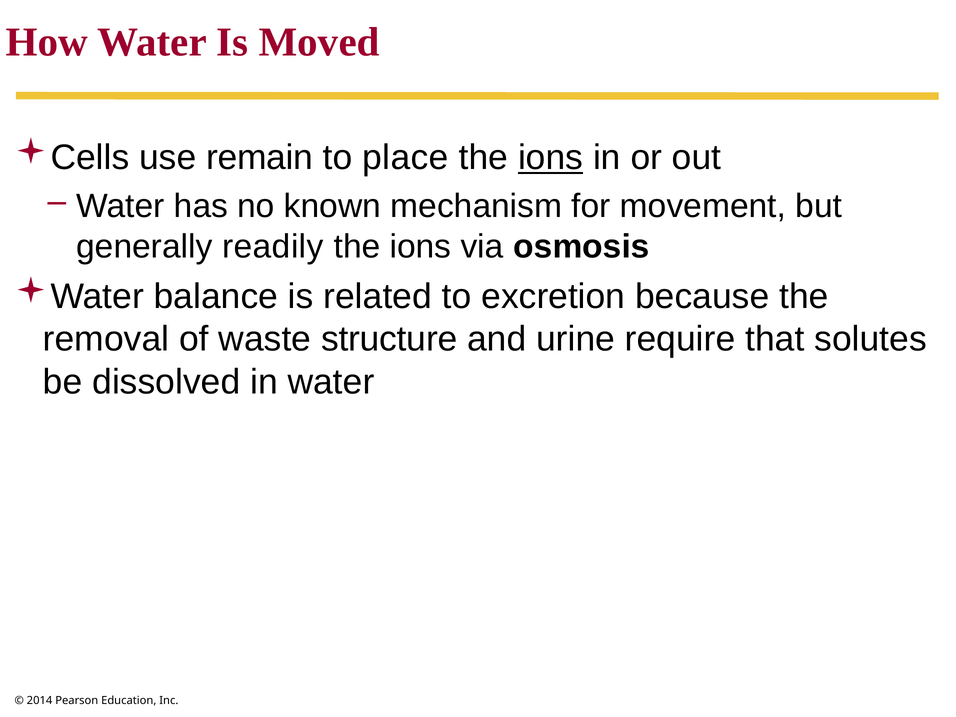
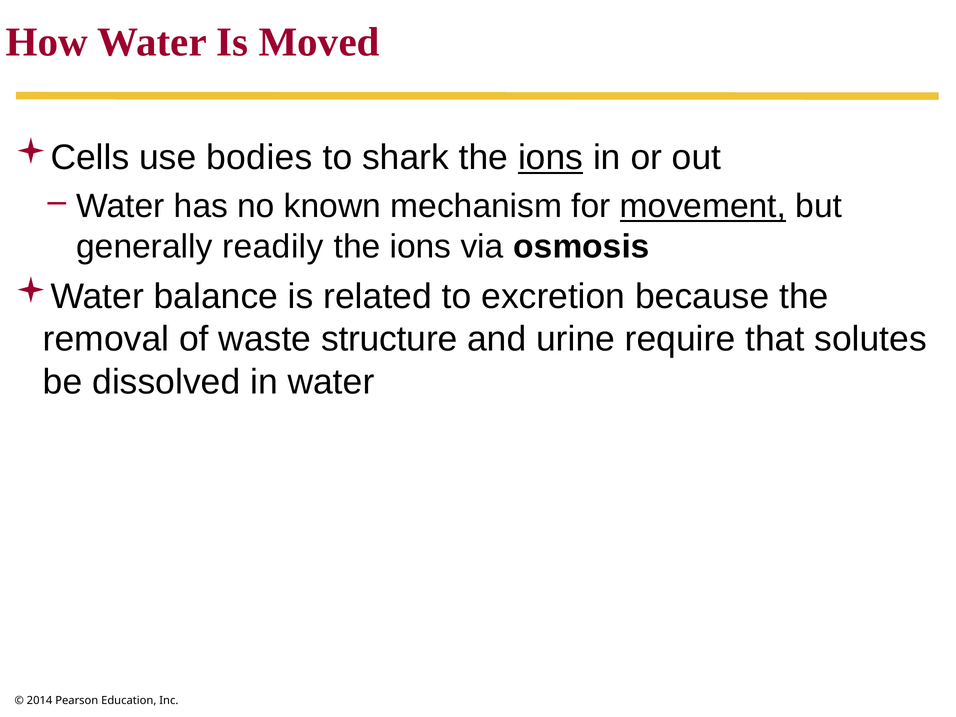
remain: remain -> bodies
place: place -> shark
movement underline: none -> present
